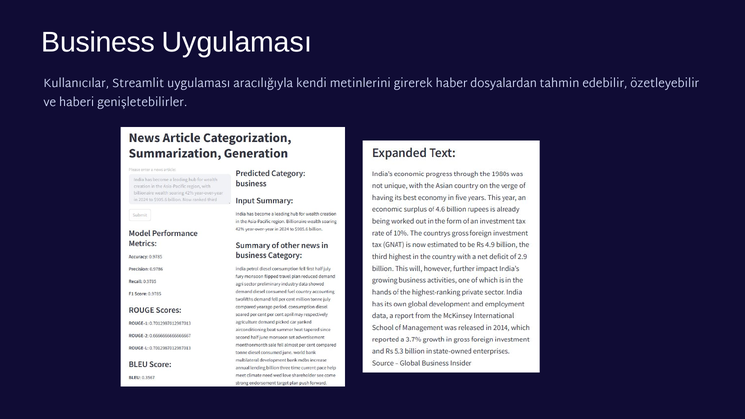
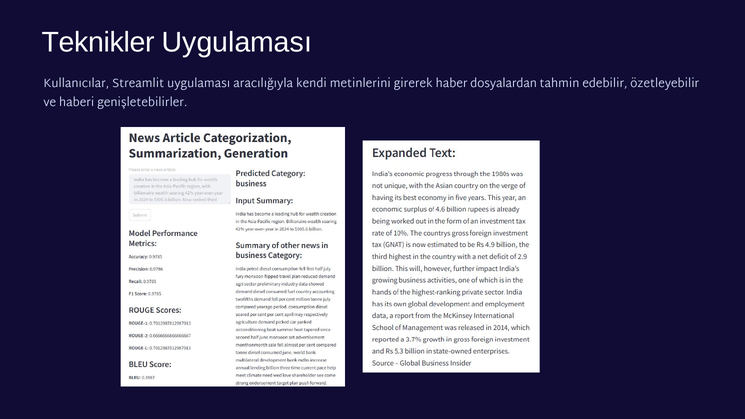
Business: Business -> Teknikler
